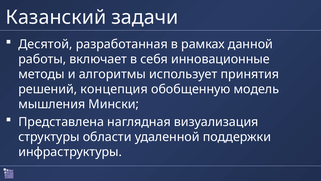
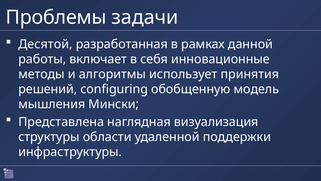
Казанский: Казанский -> Проблемы
концепция: концепция -> configuring
